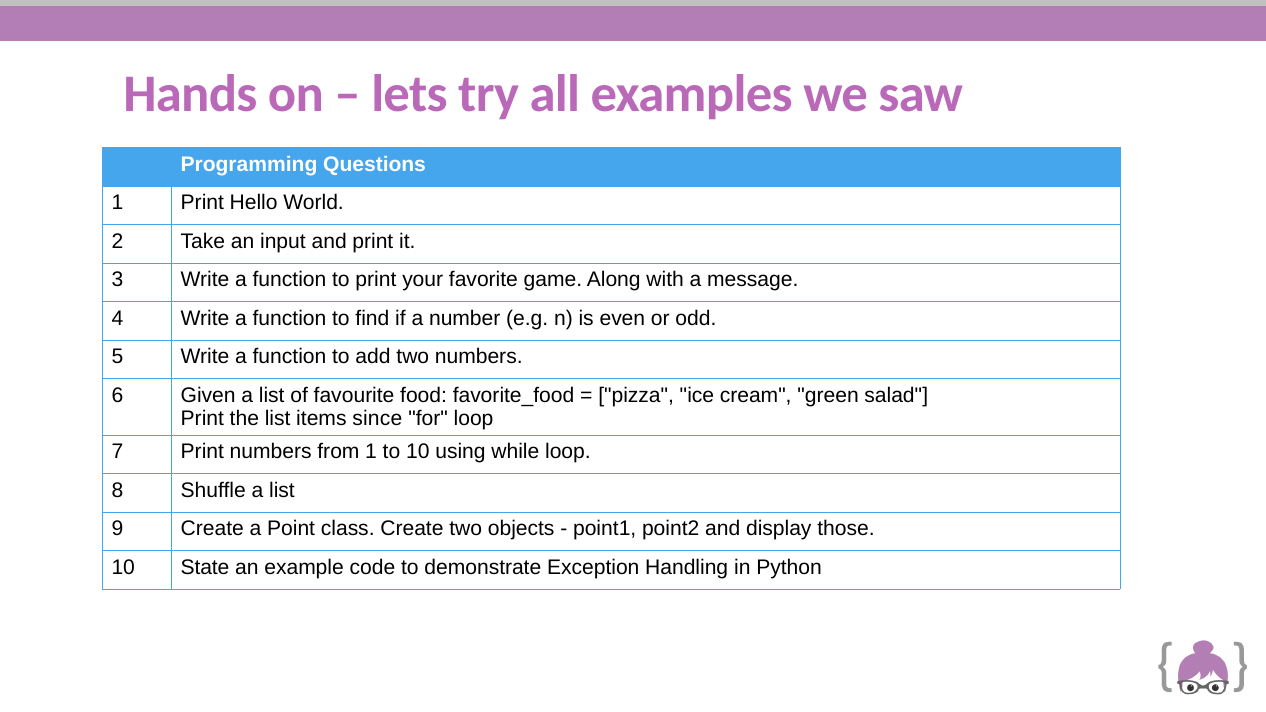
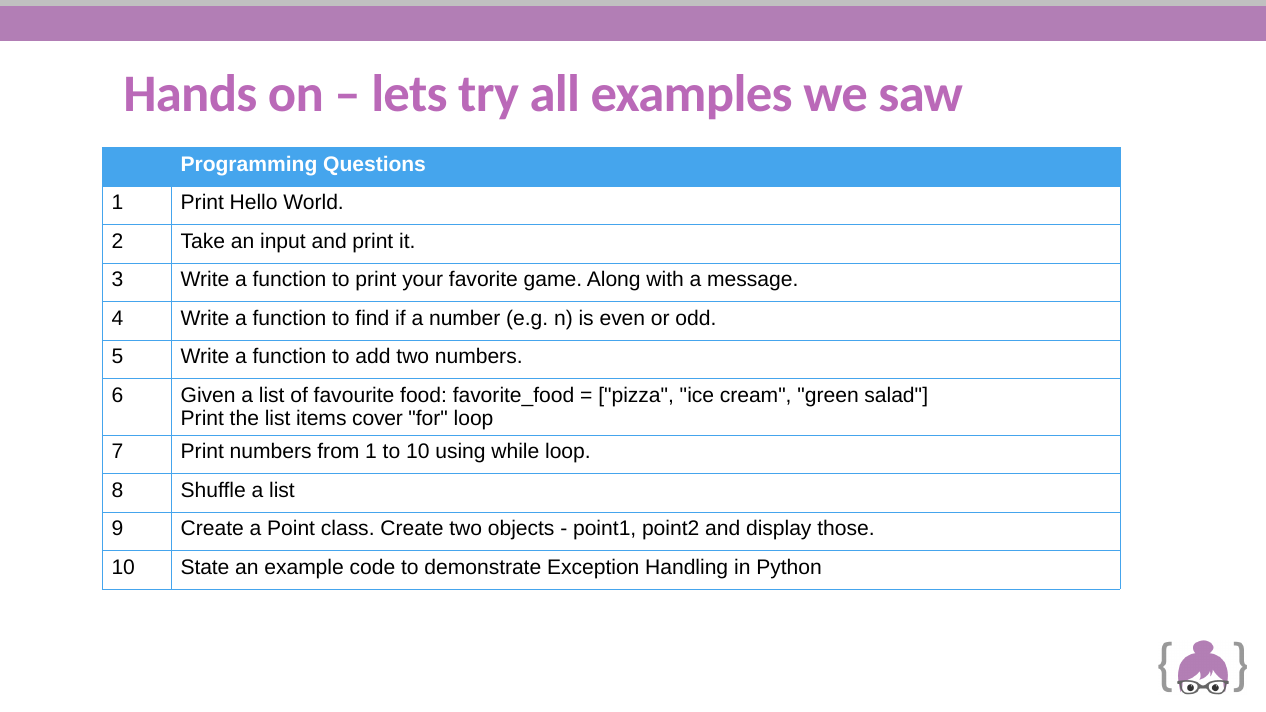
since: since -> cover
